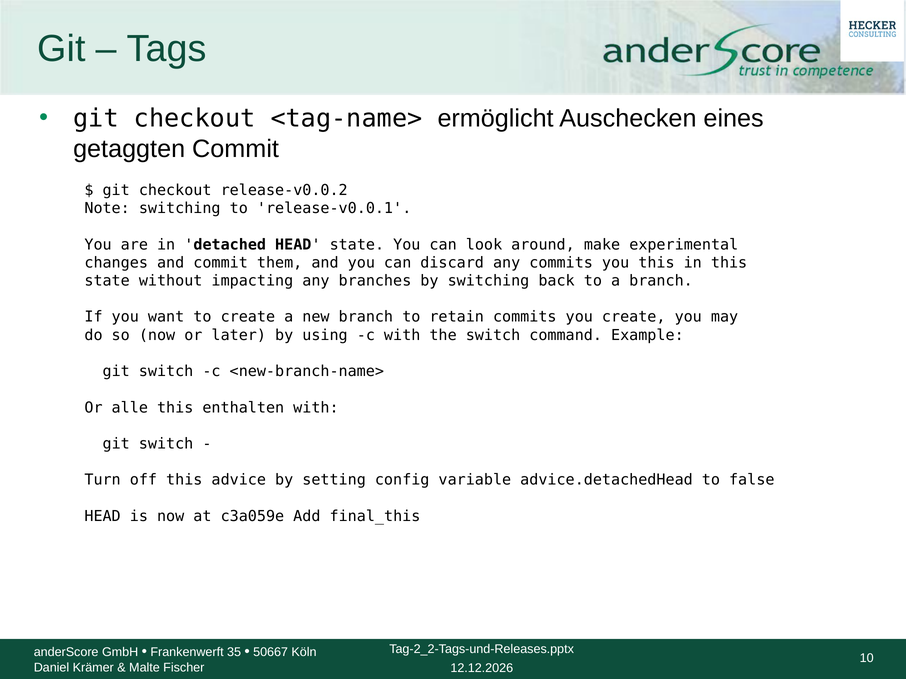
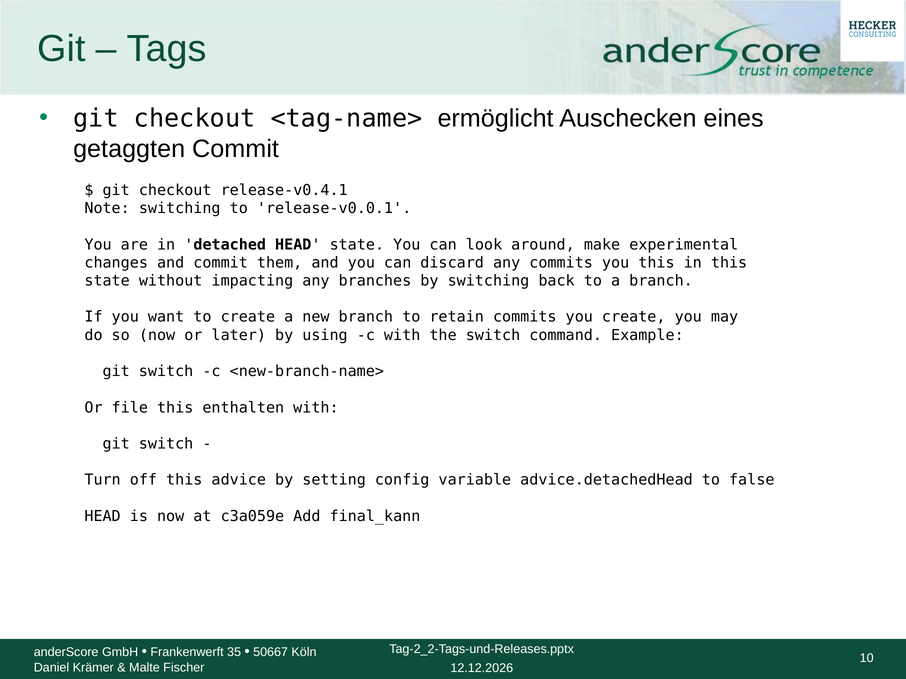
release-v0.0.2: release-v0.0.2 -> release-v0.4.1
alle: alle -> file
final_this: final_this -> final_kann
